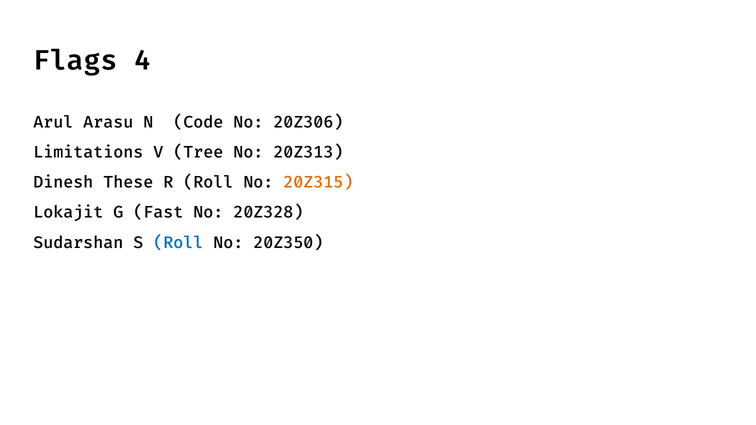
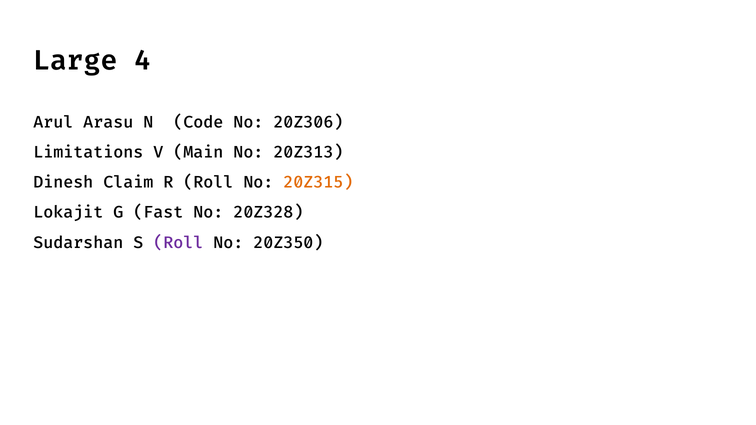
Flags: Flags -> Large
Tree: Tree -> Main
These: These -> Claim
Roll at (178, 243) colour: blue -> purple
